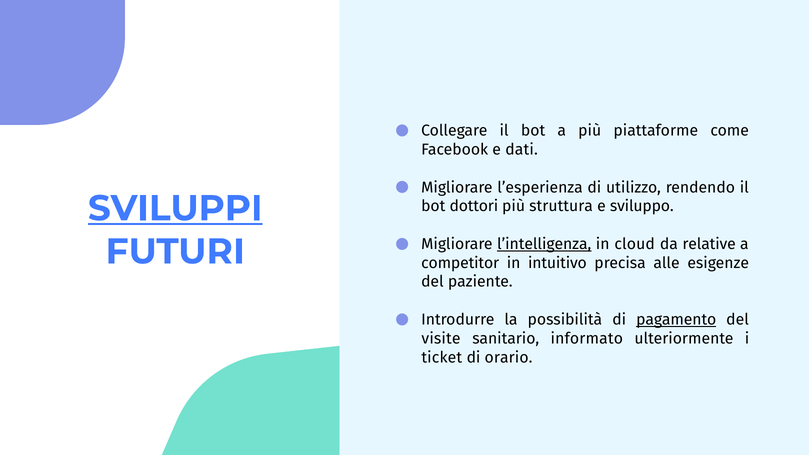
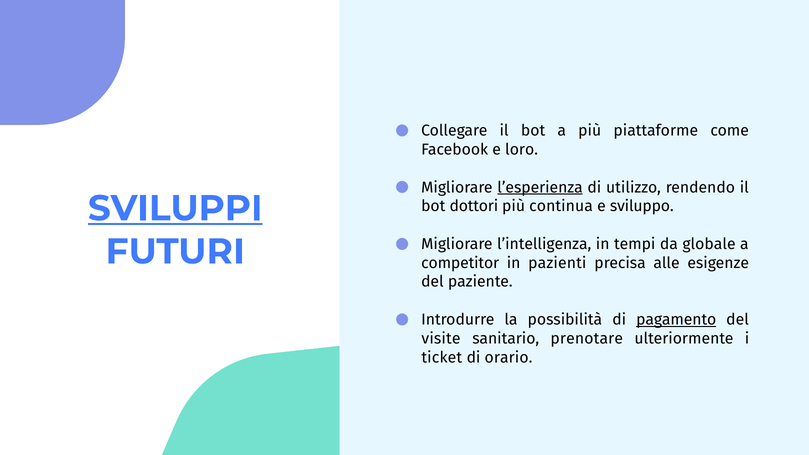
dati: dati -> loro
l’esperienza underline: none -> present
struttura: struttura -> continua
l’intelligenza underline: present -> none
cloud: cloud -> tempi
relative: relative -> globale
intuitivo: intuitivo -> pazienti
informato: informato -> prenotare
